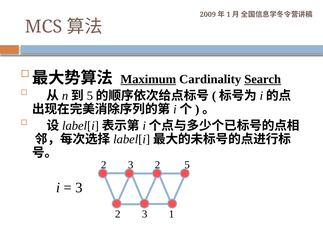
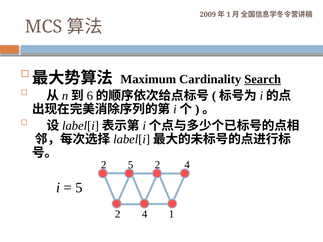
Maximum underline: present -> none
5 at (90, 96): 5 -> 6
3 at (131, 165): 3 -> 5
5 at (187, 165): 5 -> 4
3 at (79, 188): 3 -> 5
3 at (145, 214): 3 -> 4
